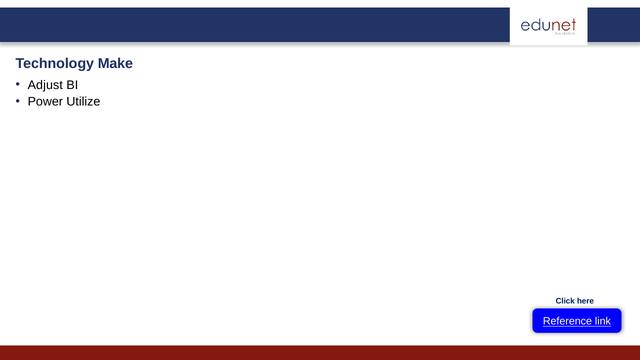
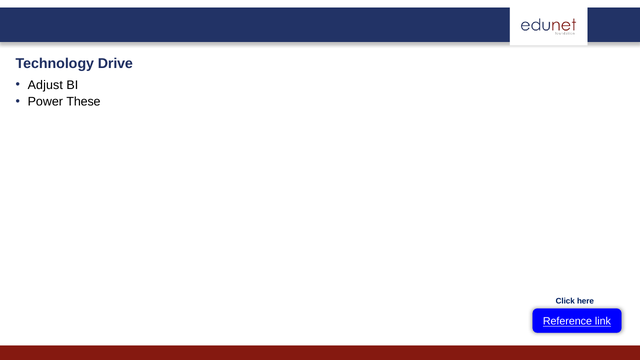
Make: Make -> Drive
Utilize: Utilize -> These
